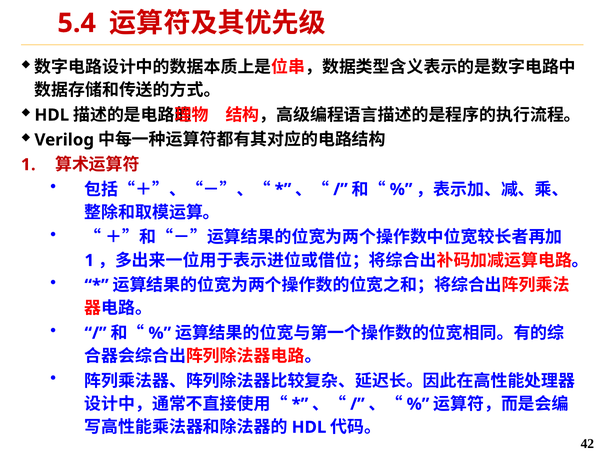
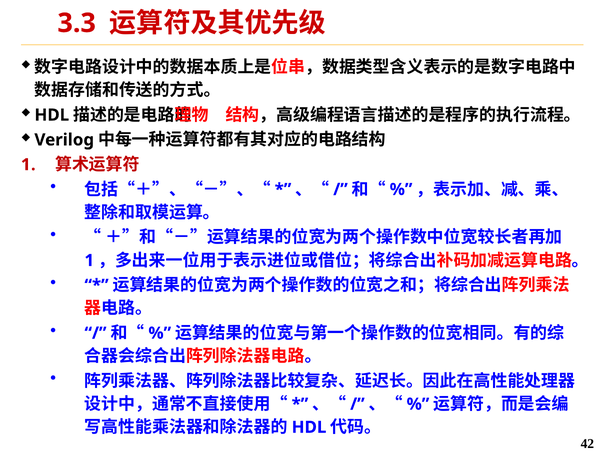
5.4: 5.4 -> 3.3
